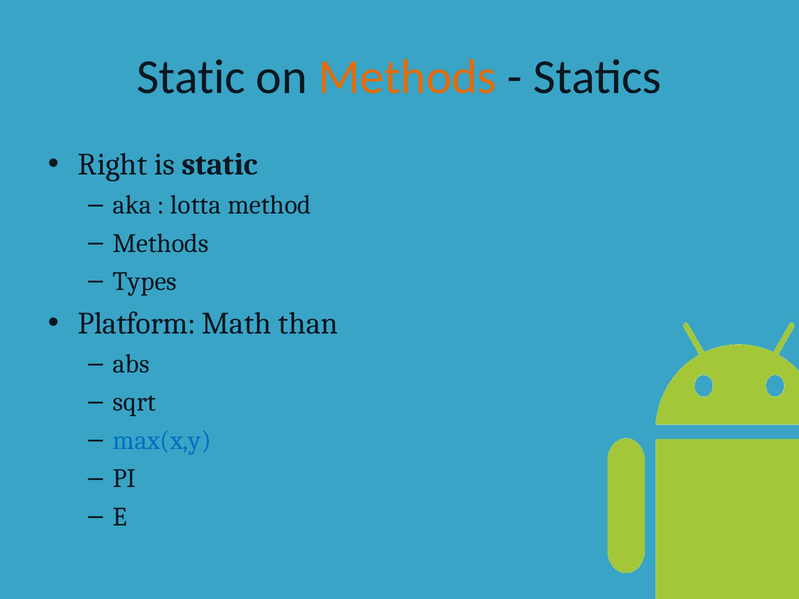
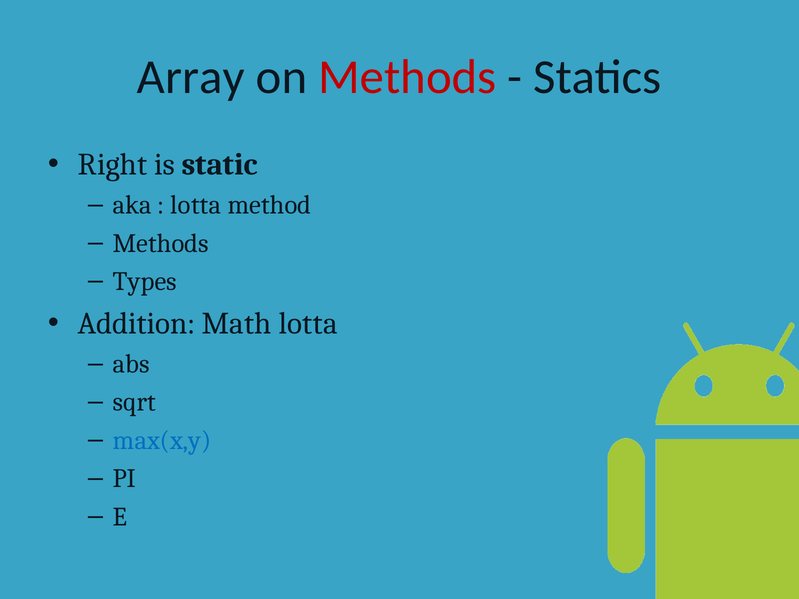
Static at (191, 77): Static -> Array
Methods at (407, 77) colour: orange -> red
Platform: Platform -> Addition
Math than: than -> lotta
